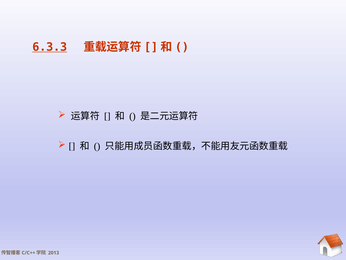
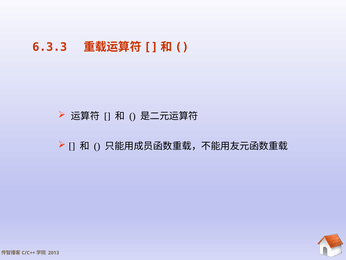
6.3.3 at (50, 47) underline: present -> none
